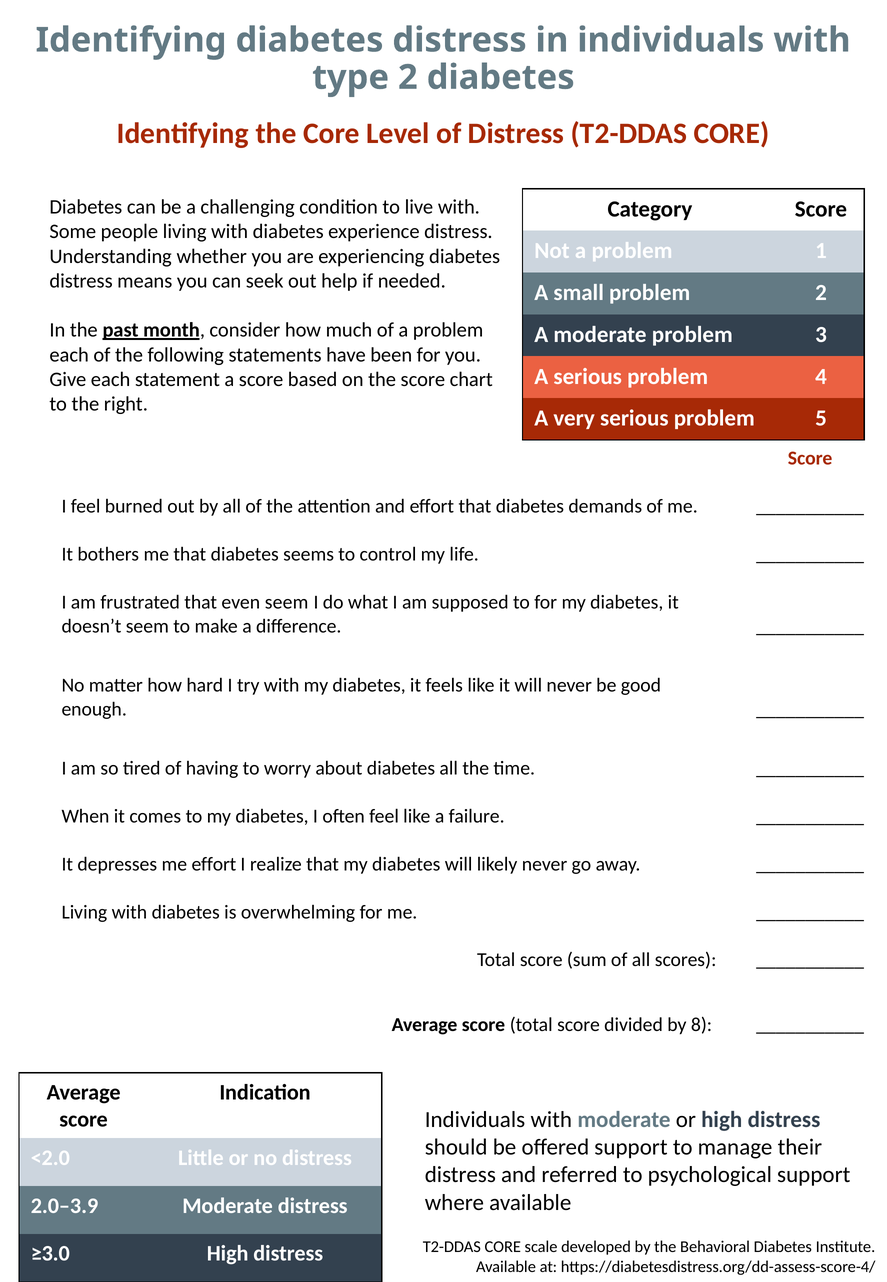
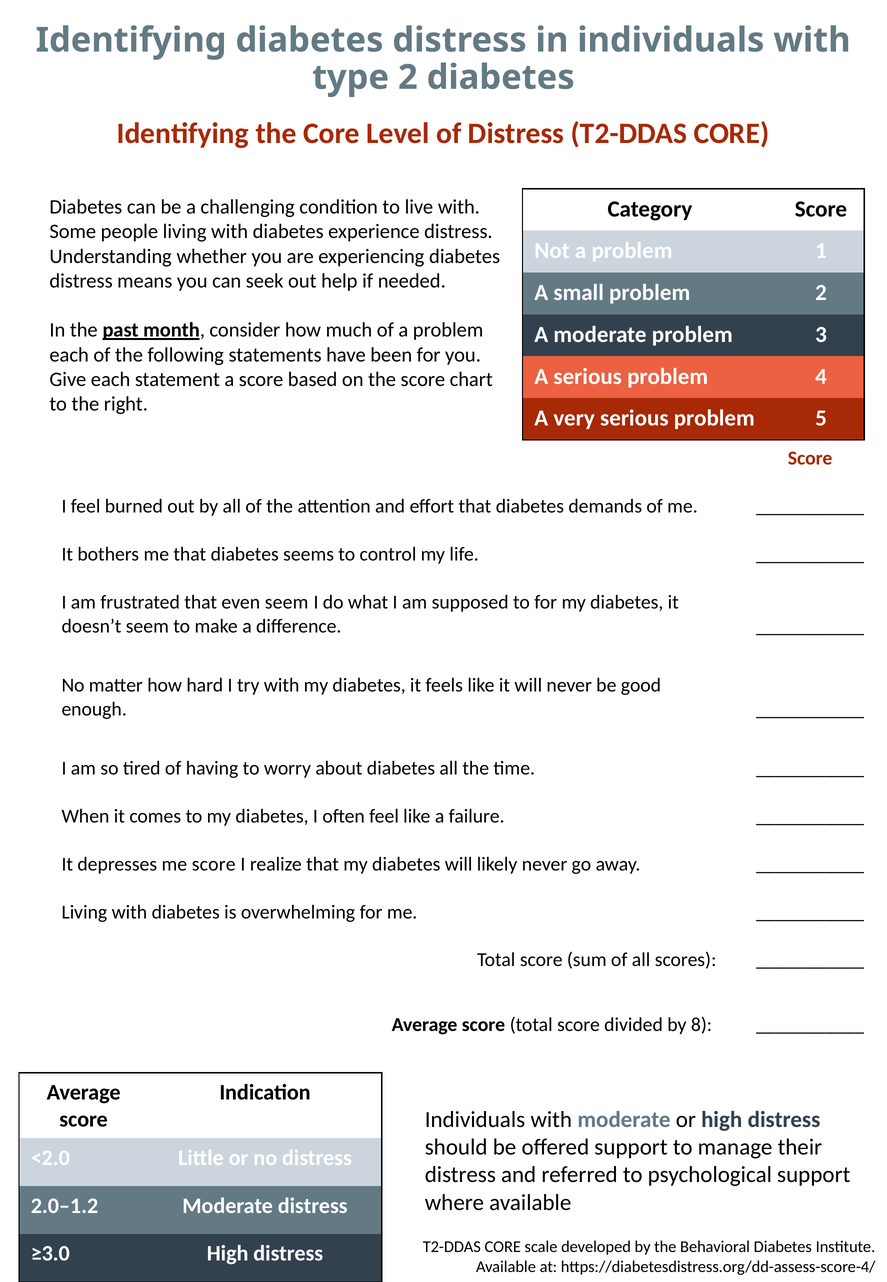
me effort: effort -> score
2.0–3.9: 2.0–3.9 -> 2.0–1.2
